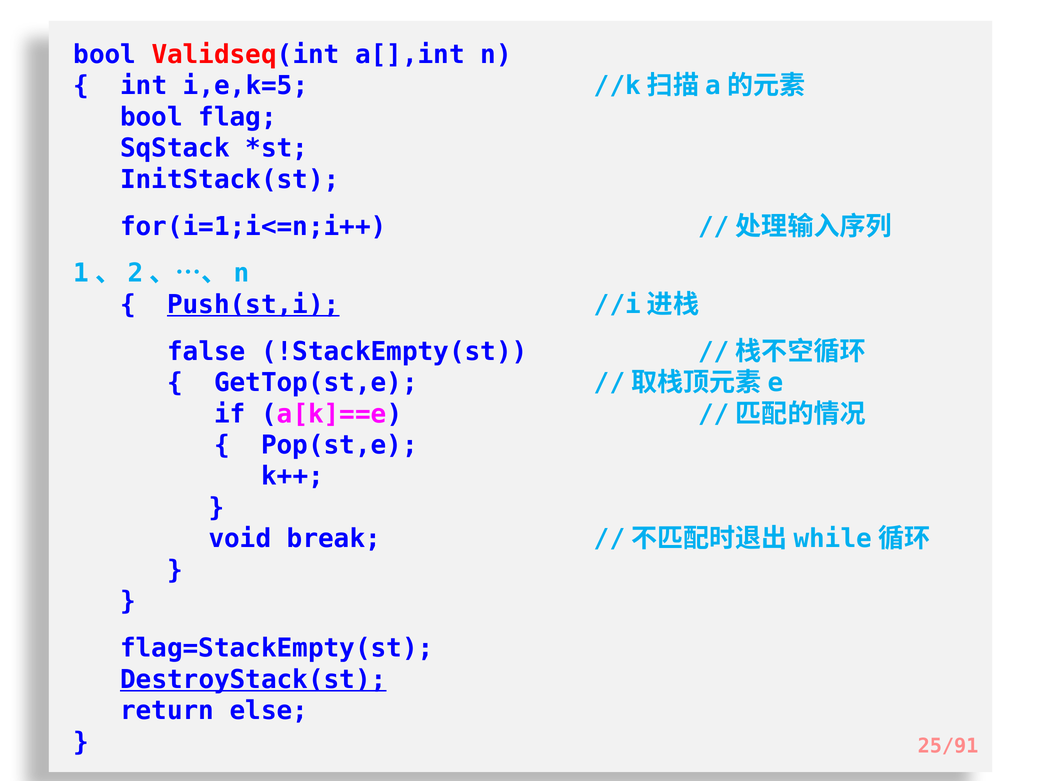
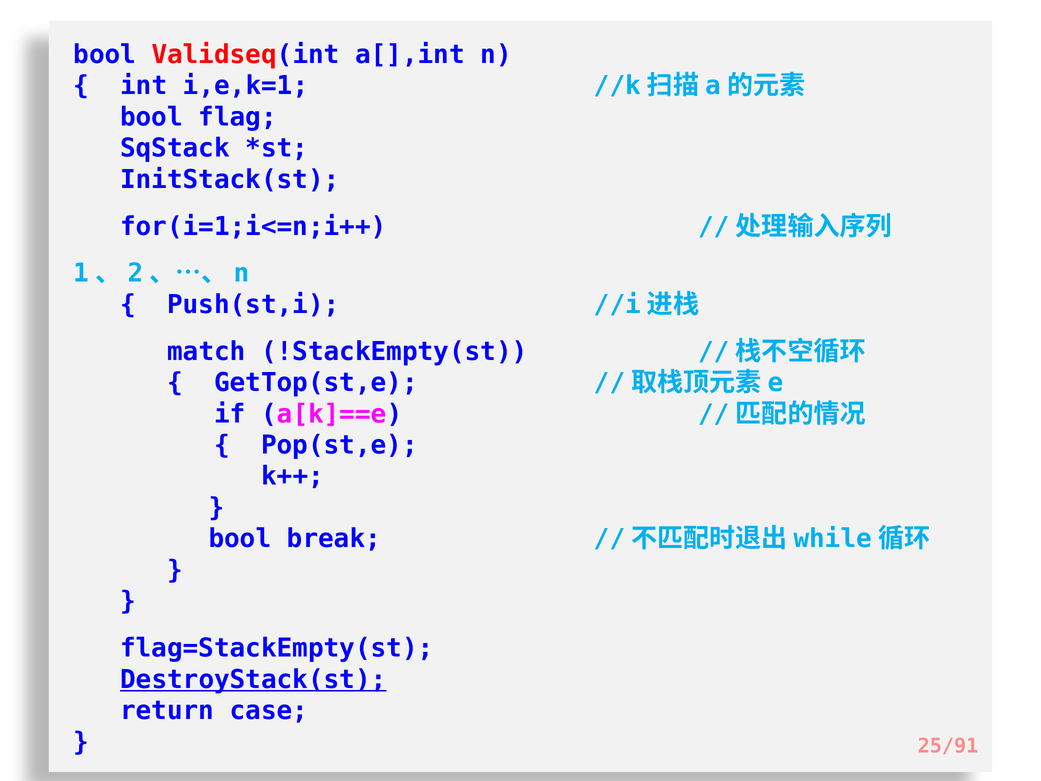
i,e,k=5: i,e,k=5 -> i,e,k=1
Push(st,i underline: present -> none
false: false -> match
void at (240, 539): void -> bool
else: else -> case
